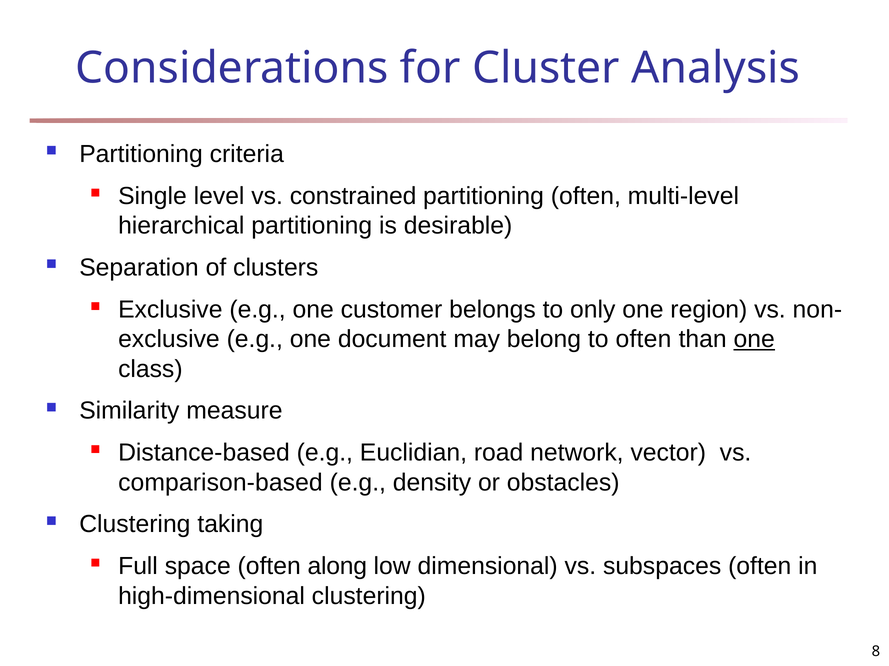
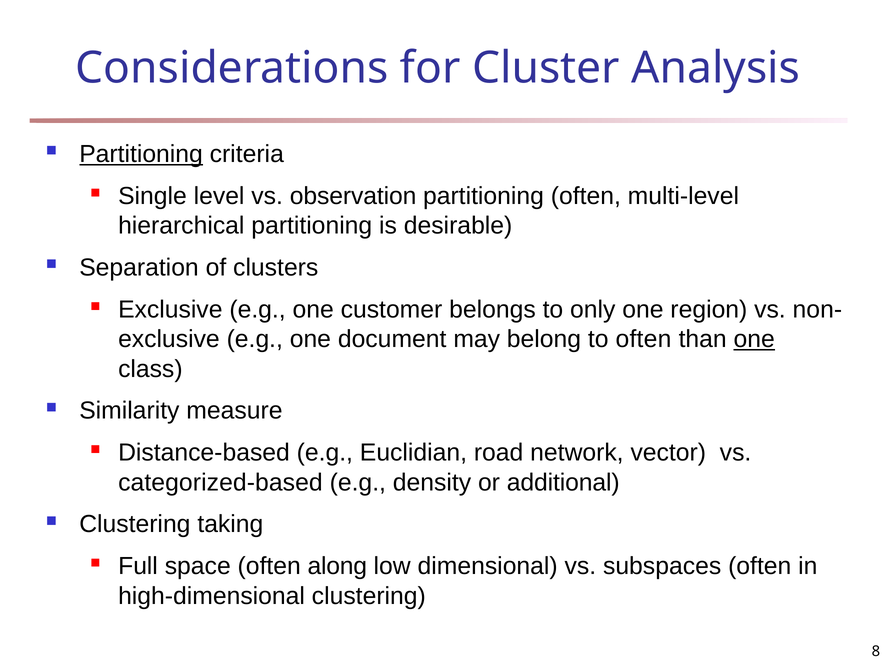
Partitioning at (141, 154) underline: none -> present
constrained: constrained -> observation
comparison-based: comparison-based -> categorized-based
obstacles: obstacles -> additional
